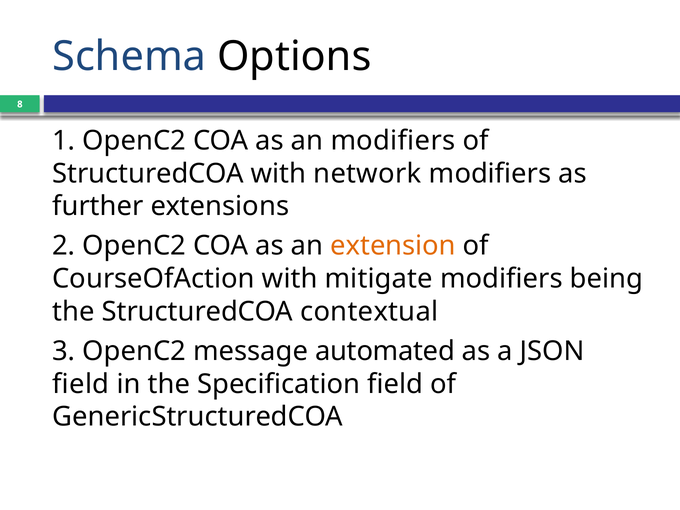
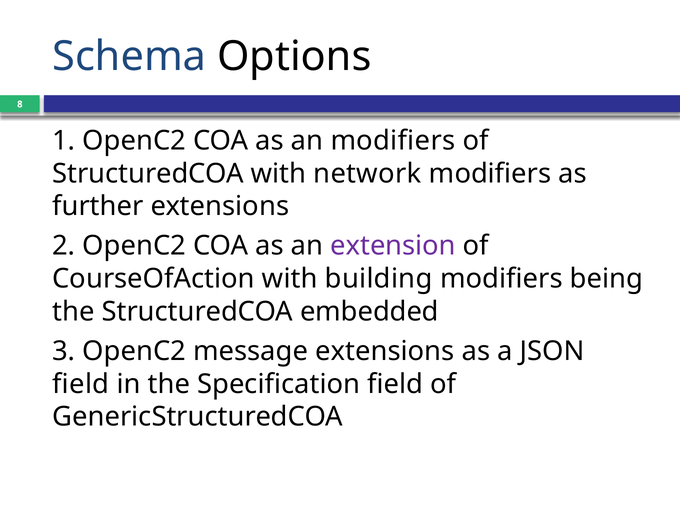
extension colour: orange -> purple
mitigate: mitigate -> building
contextual: contextual -> embedded
message automated: automated -> extensions
